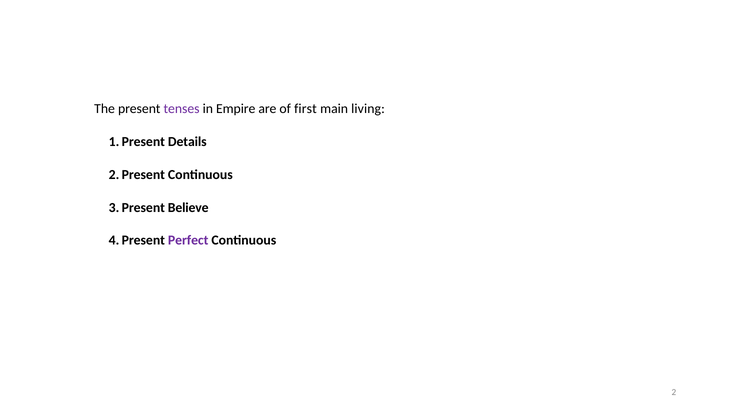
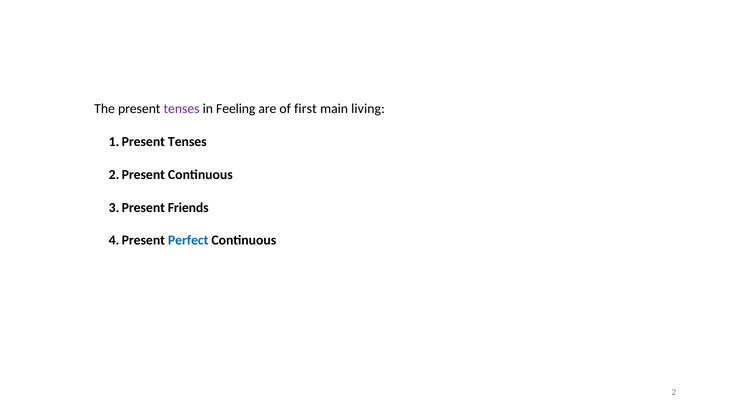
Empire: Empire -> Feeling
Details at (187, 142): Details -> Tenses
Believe: Believe -> Friends
Perfect colour: purple -> blue
